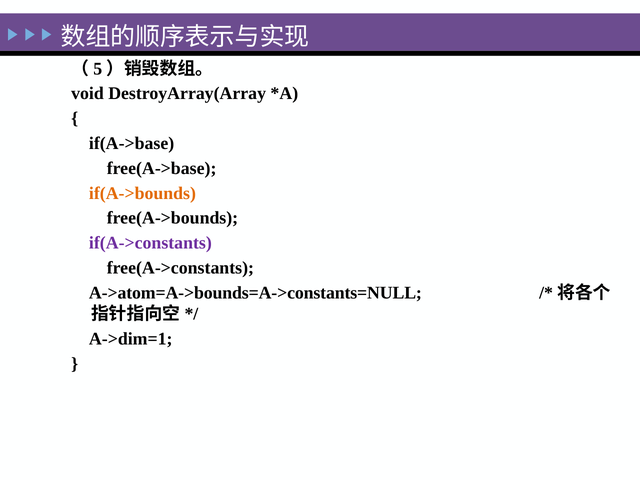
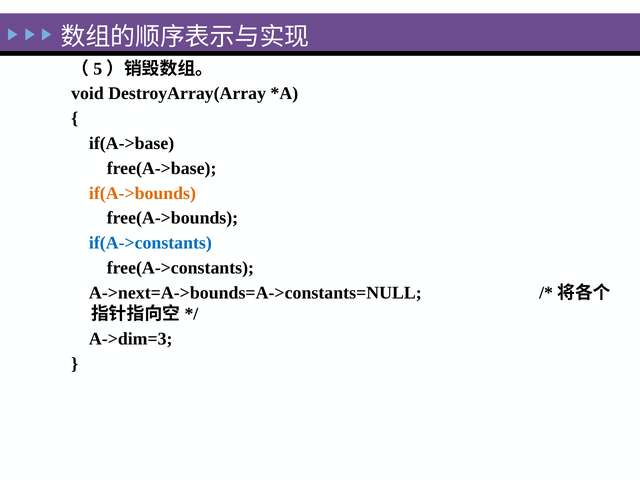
if(A->constants colour: purple -> blue
A->atom=A->bounds=A->constants=NULL: A->atom=A->bounds=A->constants=NULL -> A->next=A->bounds=A->constants=NULL
A->dim=1: A->dim=1 -> A->dim=3
